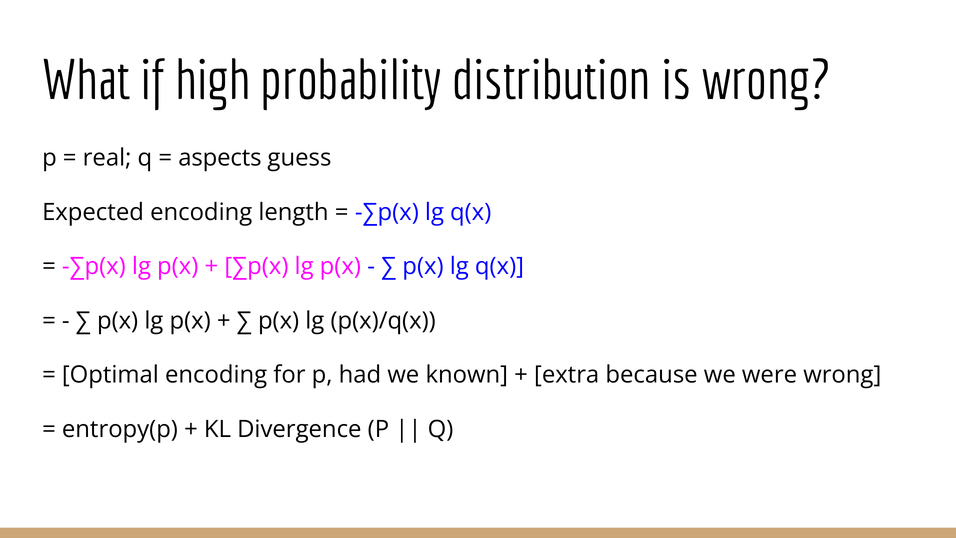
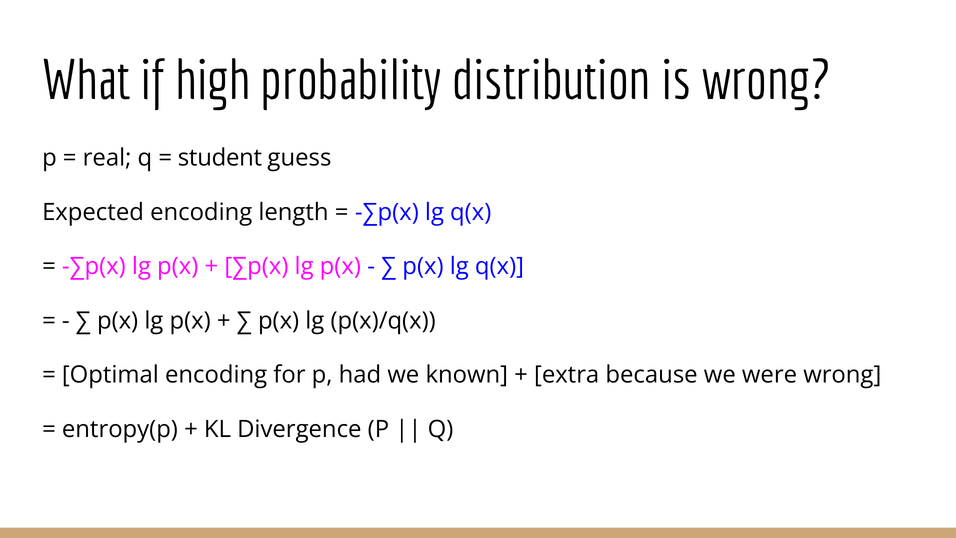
aspects: aspects -> student
